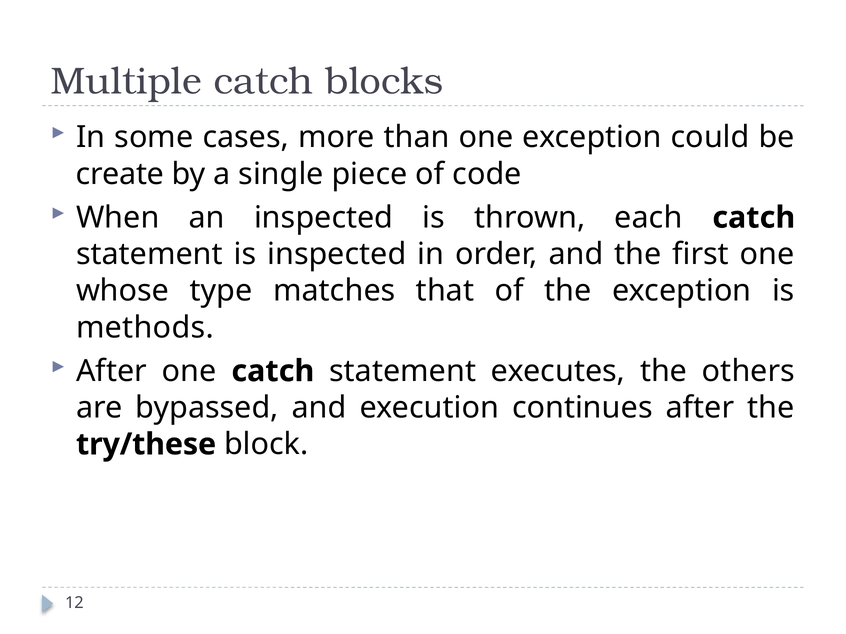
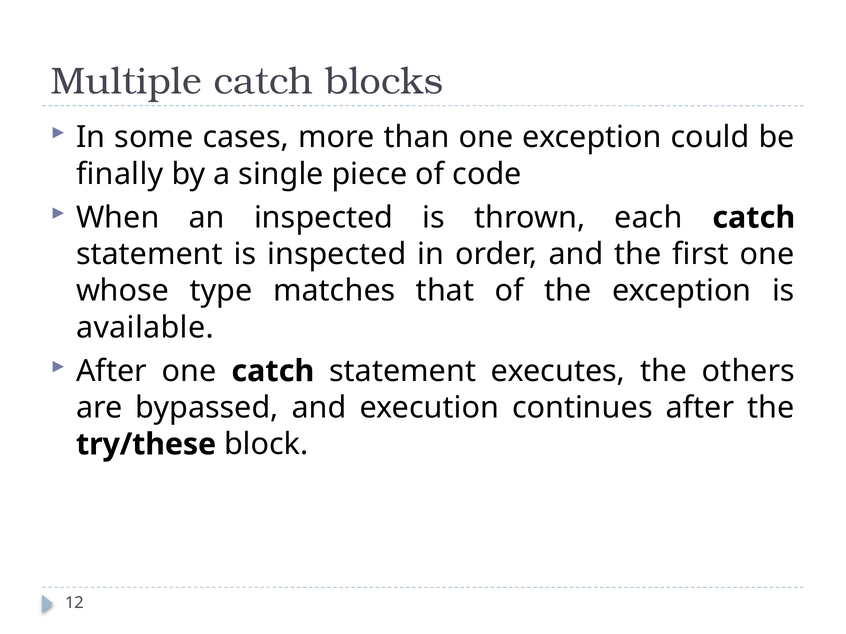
create: create -> finally
methods: methods -> available
